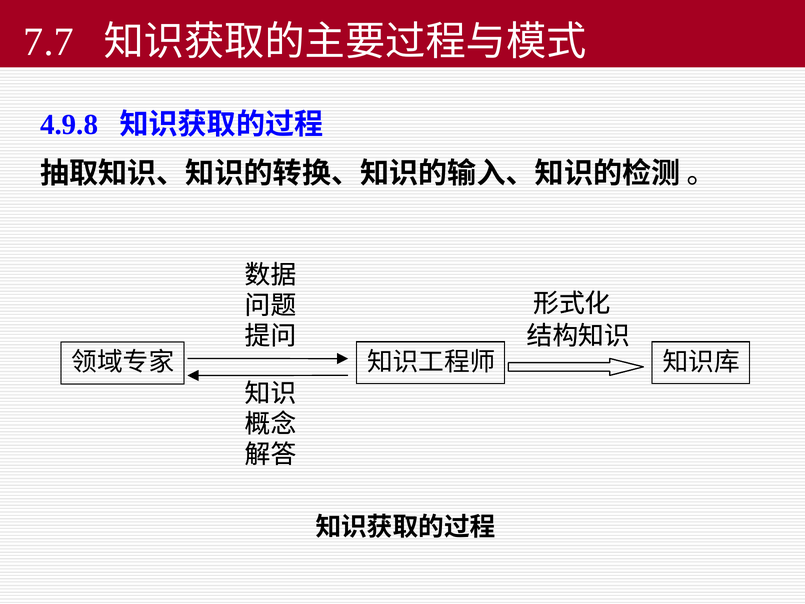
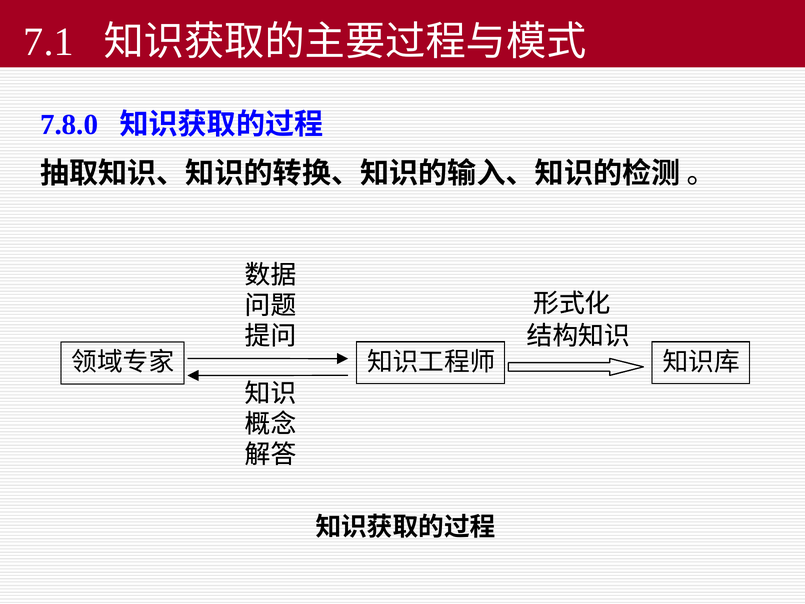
7.7: 7.7 -> 7.1
4.9.8: 4.9.8 -> 7.8.0
